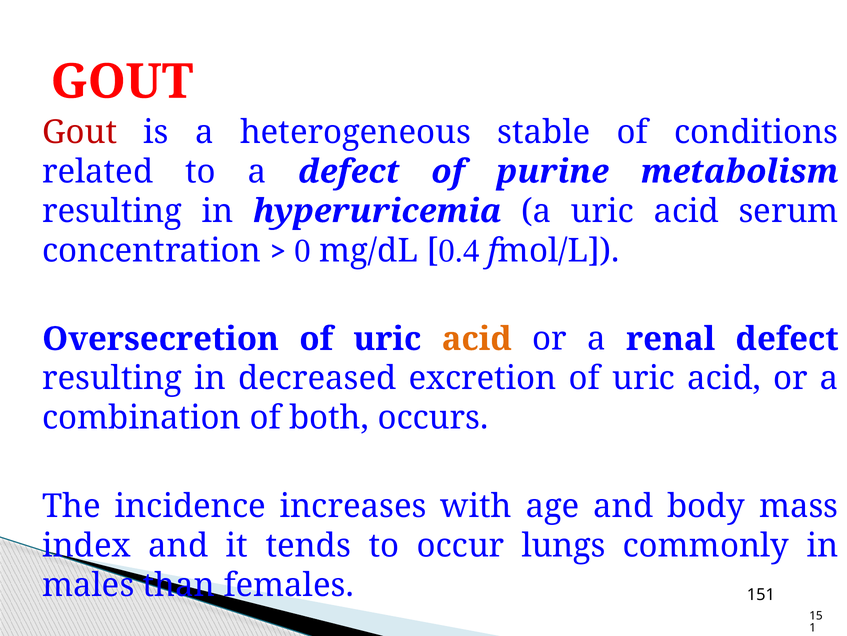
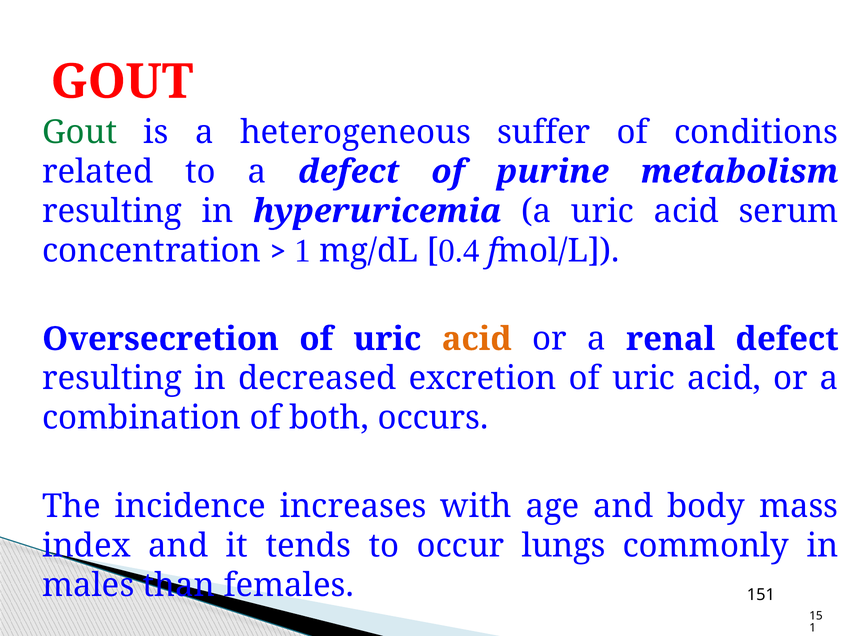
Gout at (80, 132) colour: red -> green
stable: stable -> suffer
0 at (302, 250): 0 -> 1
